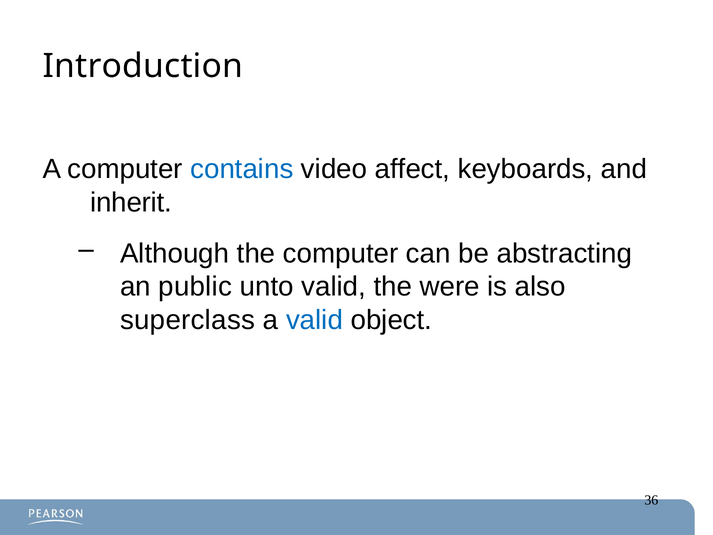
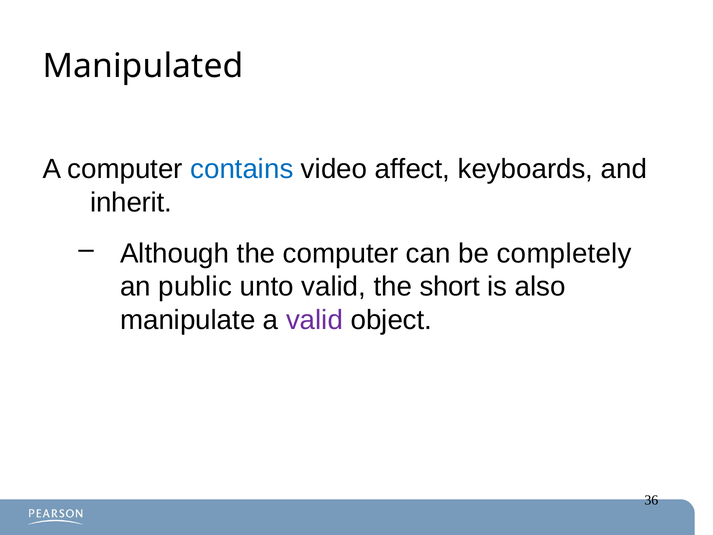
Introduction: Introduction -> Manipulated
abstracting: abstracting -> completely
were: were -> short
superclass: superclass -> manipulate
valid at (315, 320) colour: blue -> purple
